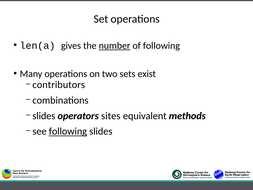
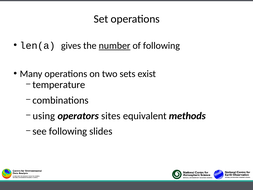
contributors: contributors -> temperature
slides at (44, 116): slides -> using
following at (68, 131) underline: present -> none
